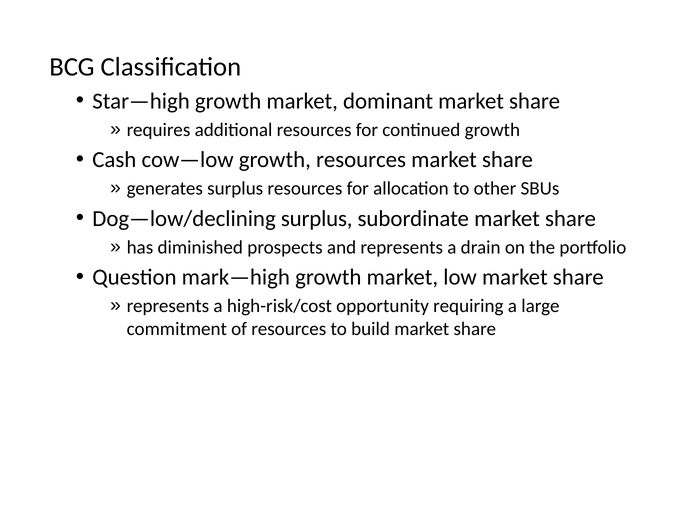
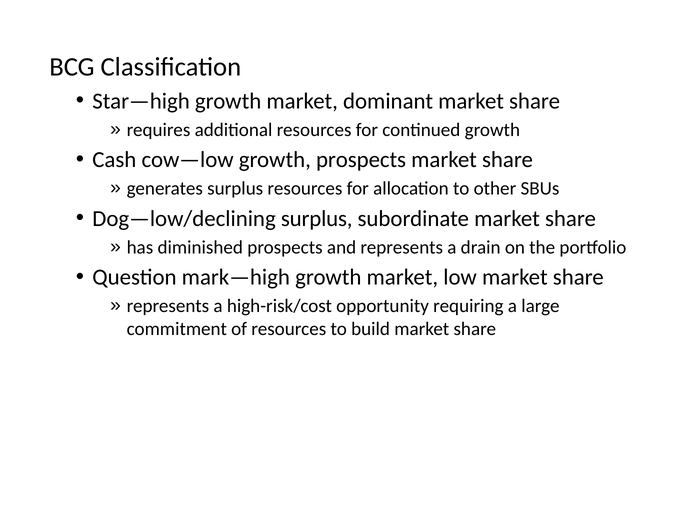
growth resources: resources -> prospects
